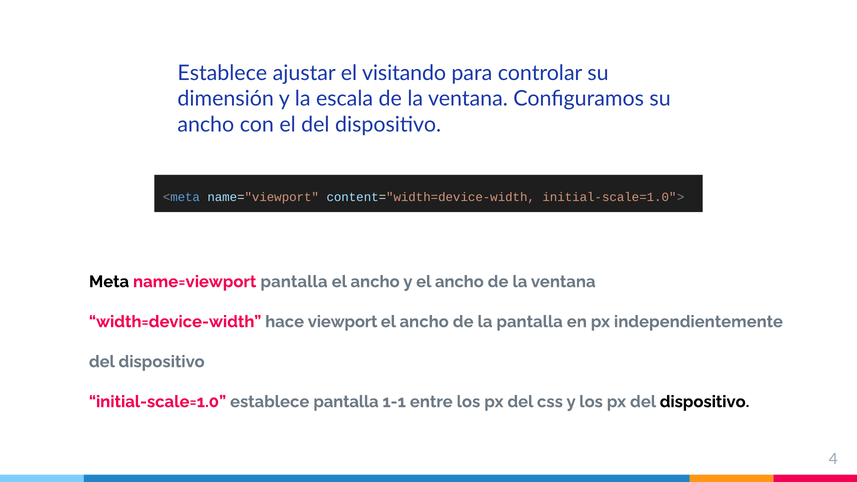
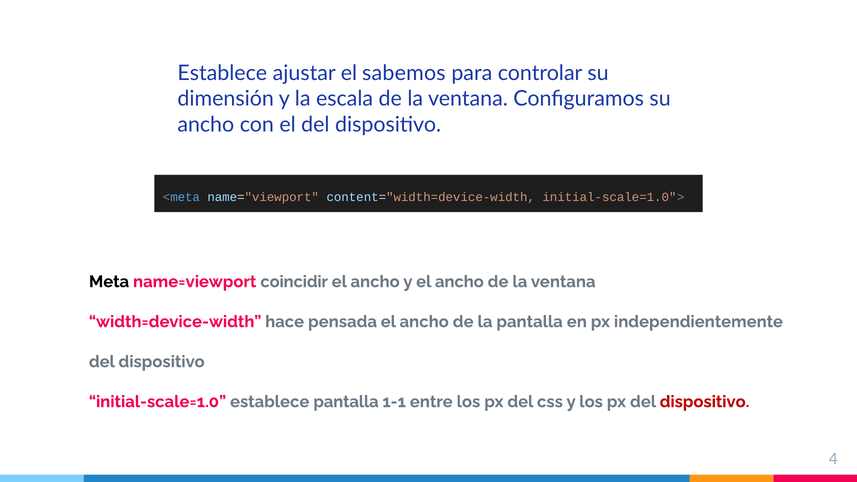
visitando: visitando -> sabemos
name=viewport pantalla: pantalla -> coincidir
viewport: viewport -> pensada
dispositivo at (705, 402) colour: black -> red
